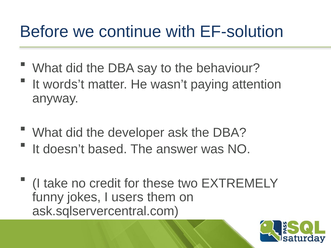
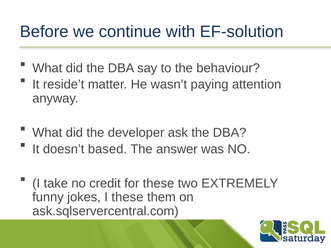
words’t: words’t -> reside’t
I users: users -> these
